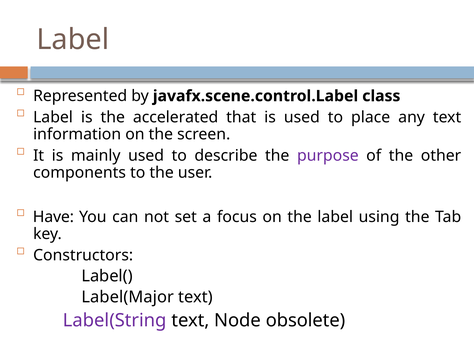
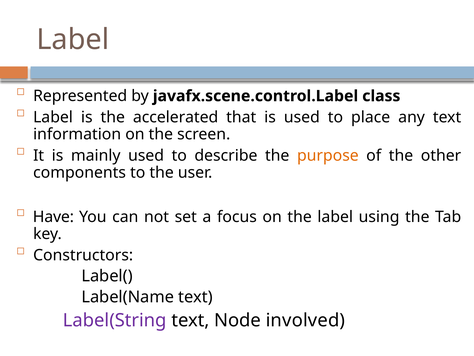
purpose colour: purple -> orange
Label(Major: Label(Major -> Label(Name
obsolete: obsolete -> involved
